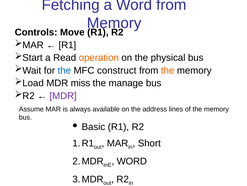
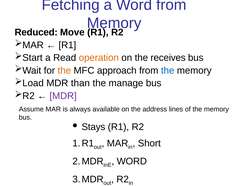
Controls: Controls -> Reduced
physical: physical -> receives
the at (64, 70) colour: blue -> orange
construct: construct -> approach
the at (168, 70) colour: orange -> blue
miss: miss -> than
Basic: Basic -> Stays
